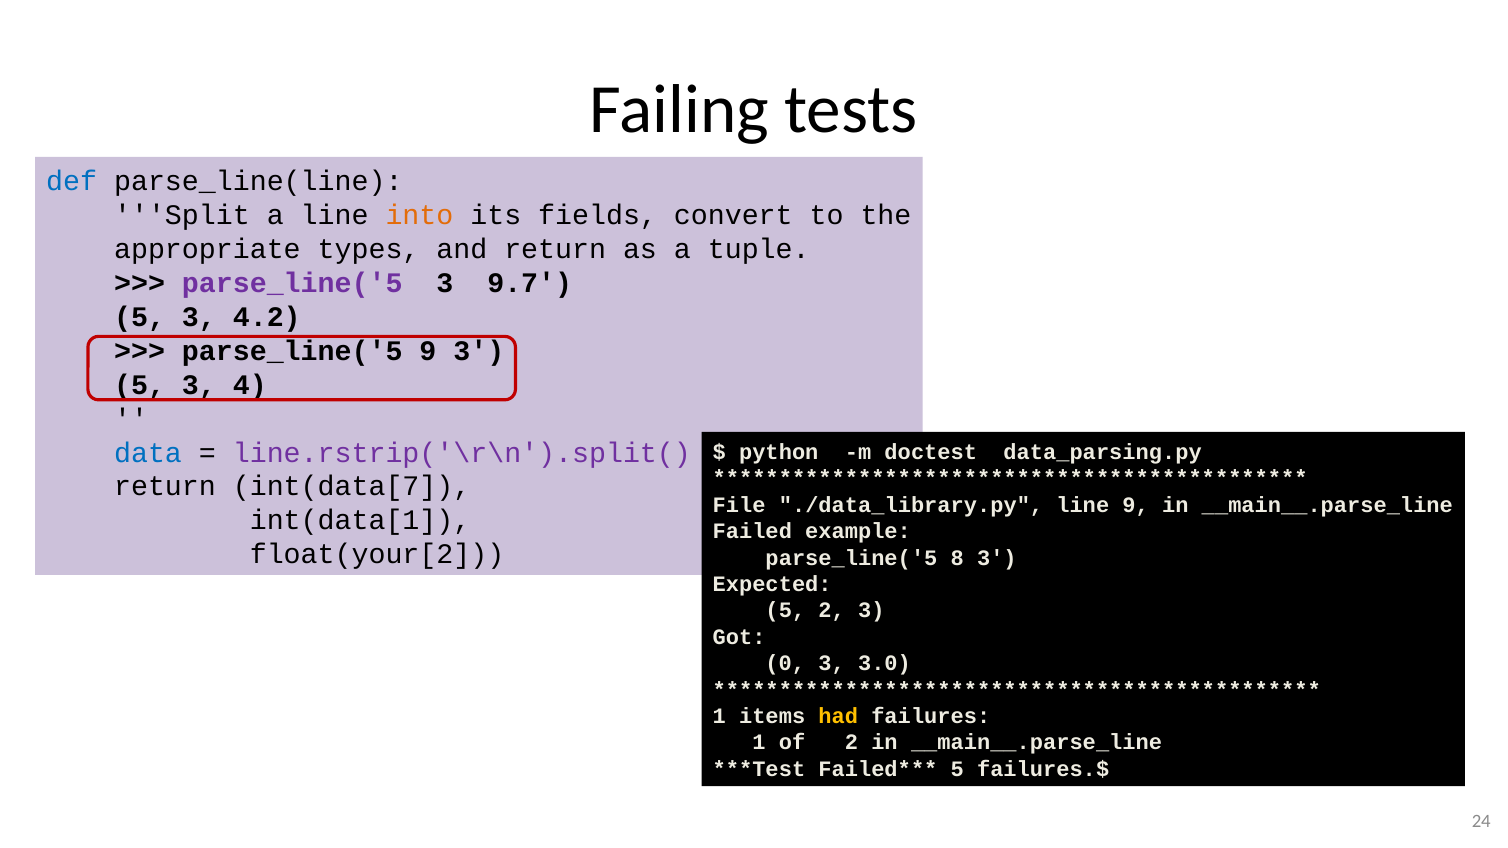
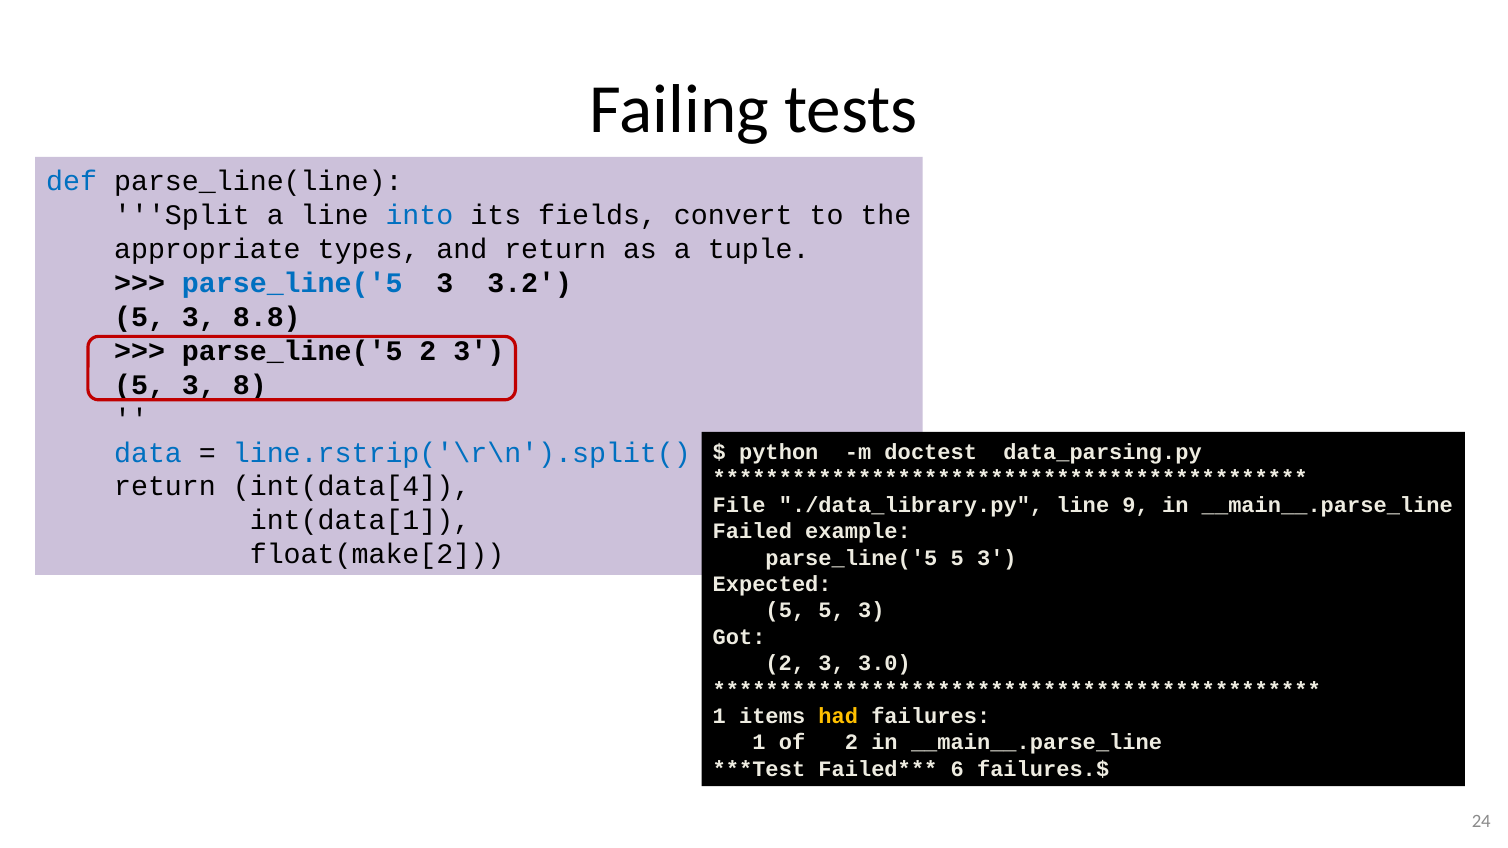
into colour: orange -> blue
parse_line('5 at (292, 283) colour: purple -> blue
9.7: 9.7 -> 3.2
4.2: 4.2 -> 8.8
parse_line('5 9: 9 -> 2
4: 4 -> 8
line.rstrip('\r\n').split( colour: purple -> blue
int(data[7: int(data[7 -> int(data[4
float(your[2: float(your[2 -> float(make[2
parse_line('5 8: 8 -> 5
5 2: 2 -> 5
0 at (785, 664): 0 -> 2
5 at (957, 769): 5 -> 6
